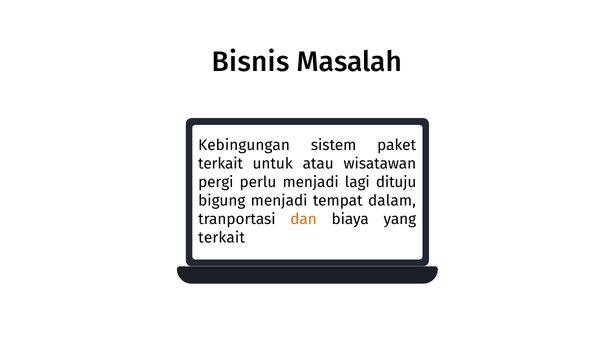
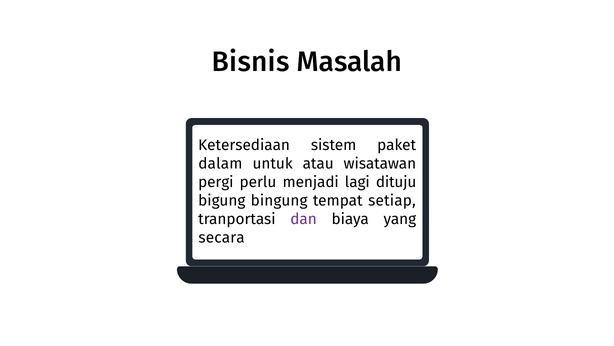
Kebingungan: Kebingungan -> Ketersediaan
terkait at (221, 163): terkait -> dalam
bigung menjadi: menjadi -> bingung
dalam: dalam -> setiap
dan colour: orange -> purple
terkait at (222, 237): terkait -> secara
